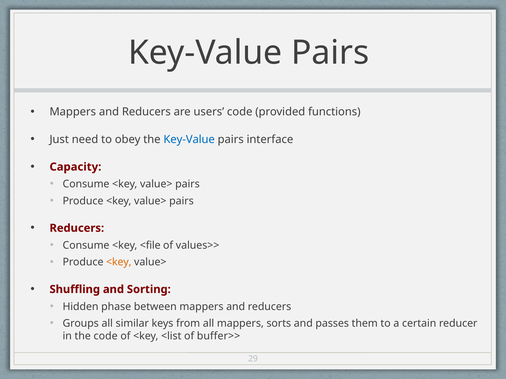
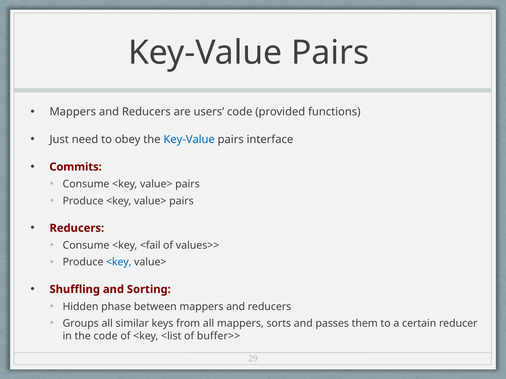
Capacity: Capacity -> Commits
<file: <file -> <fail
<key at (119, 263) colour: orange -> blue
